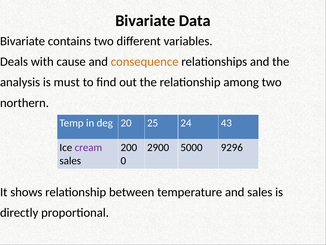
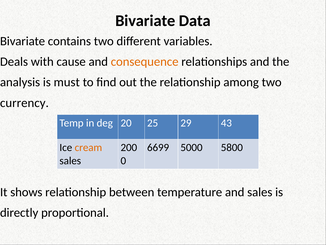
northern: northern -> currency
24: 24 -> 29
cream colour: purple -> orange
2900: 2900 -> 6699
9296: 9296 -> 5800
